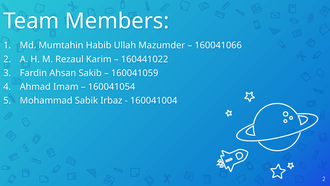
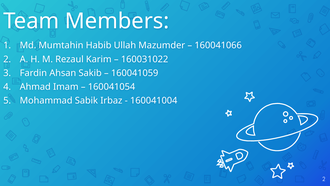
160441022: 160441022 -> 160031022
